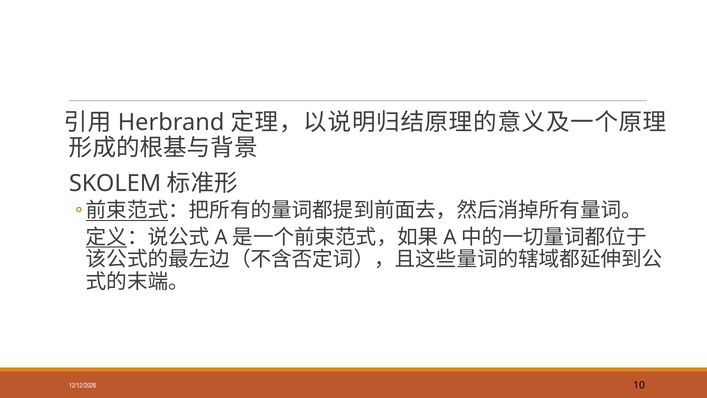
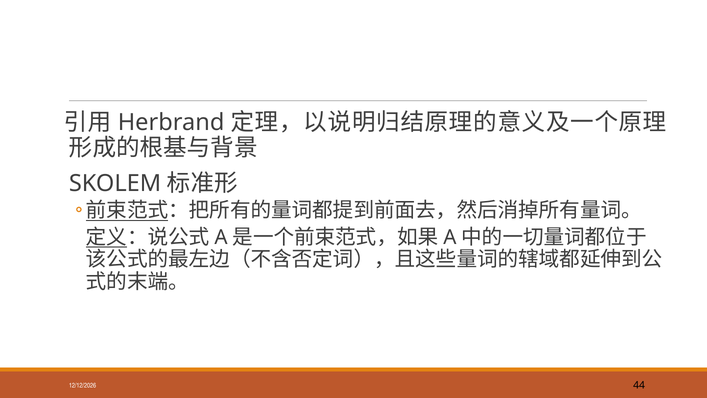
10: 10 -> 44
